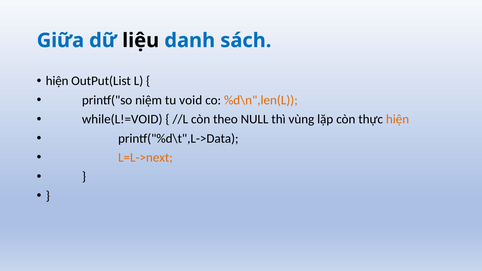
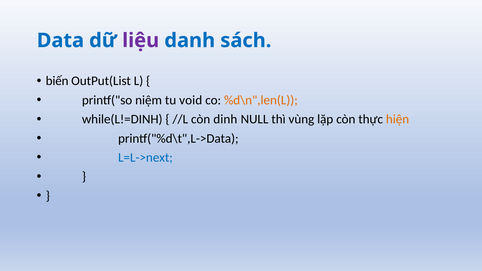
Giữa: Giữa -> Data
liệu colour: black -> purple
hiện at (57, 81): hiện -> biến
while(L!=VOID: while(L!=VOID -> while(L!=DINH
theo: theo -> dinh
L=L->next colour: orange -> blue
